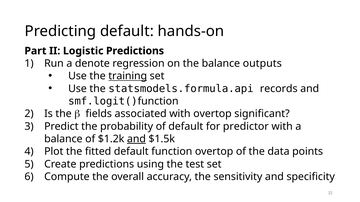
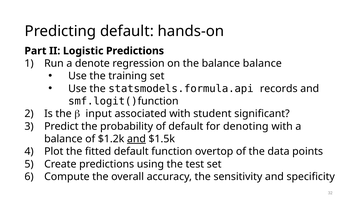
balance outputs: outputs -> balance
training underline: present -> none
fields: fields -> input
with overtop: overtop -> student
predictor: predictor -> denoting
